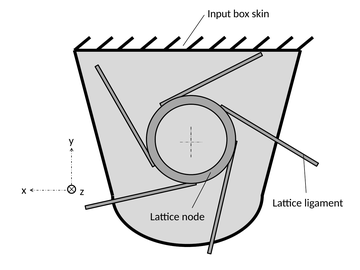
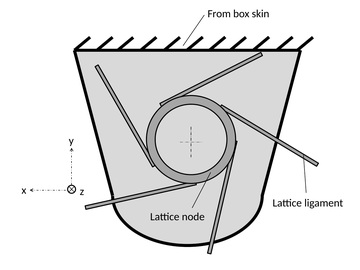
Input: Input -> From
